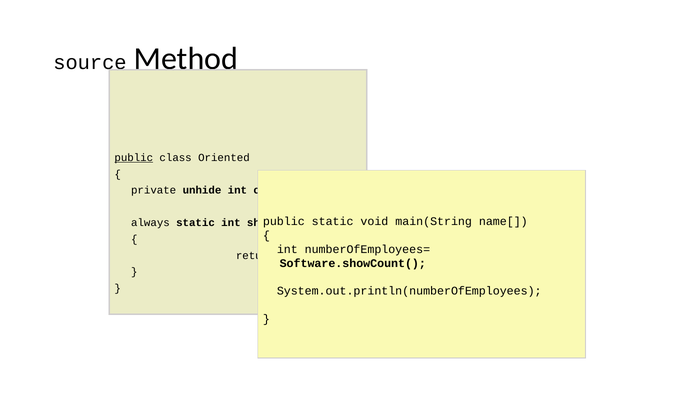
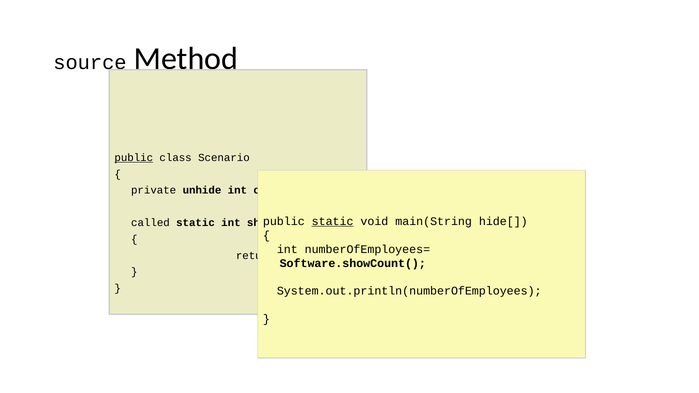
Oriented: Oriented -> Scenario
static at (333, 221) underline: none -> present
name[: name[ -> hide[
always: always -> called
